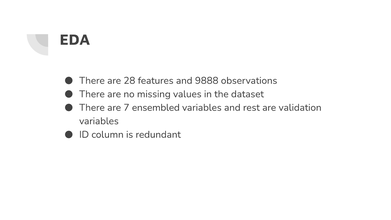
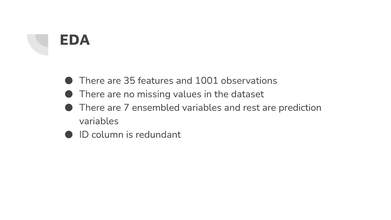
28: 28 -> 35
9888: 9888 -> 1001
validation: validation -> prediction
